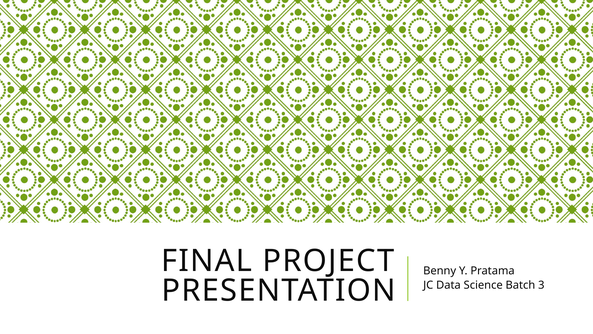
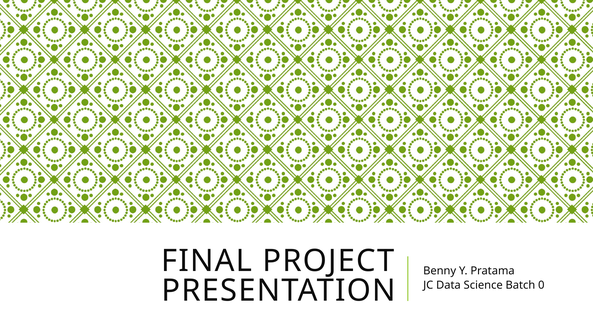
3: 3 -> 0
